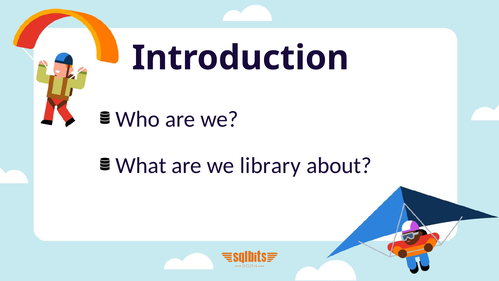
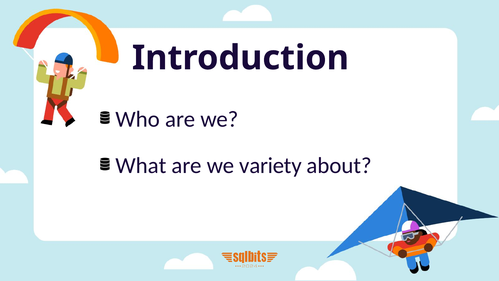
library: library -> variety
